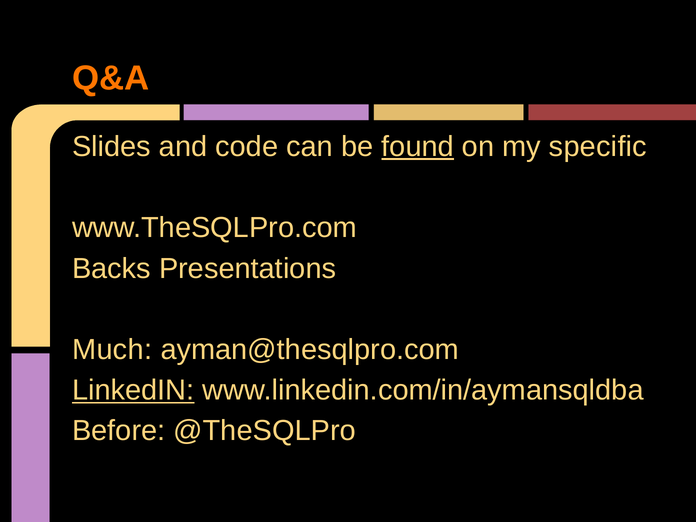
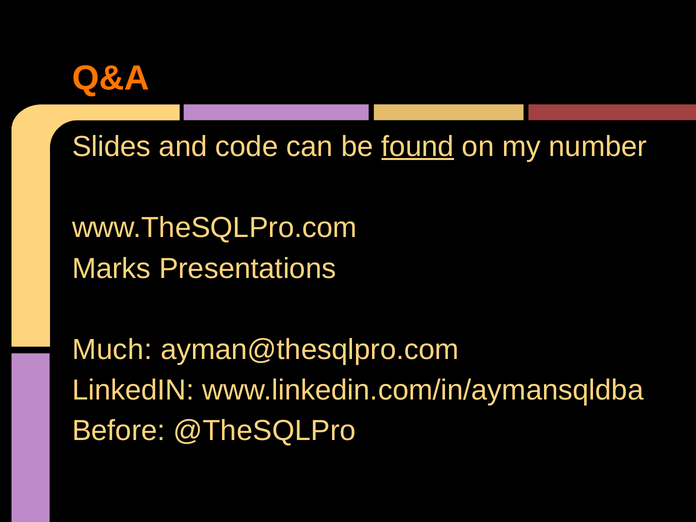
specific: specific -> number
Backs: Backs -> Marks
LinkedIN underline: present -> none
